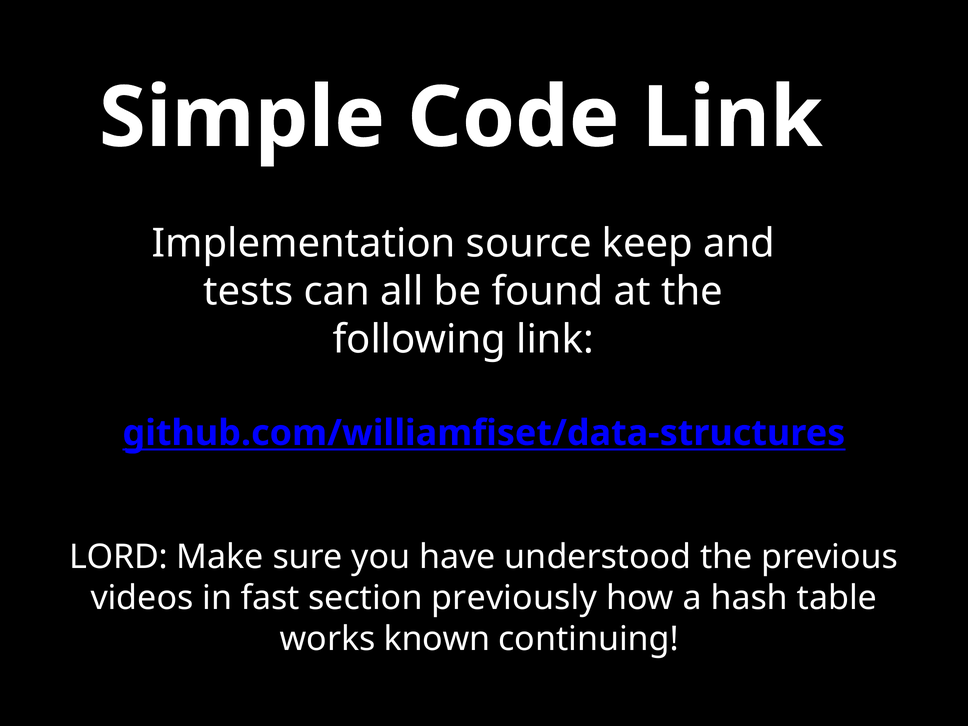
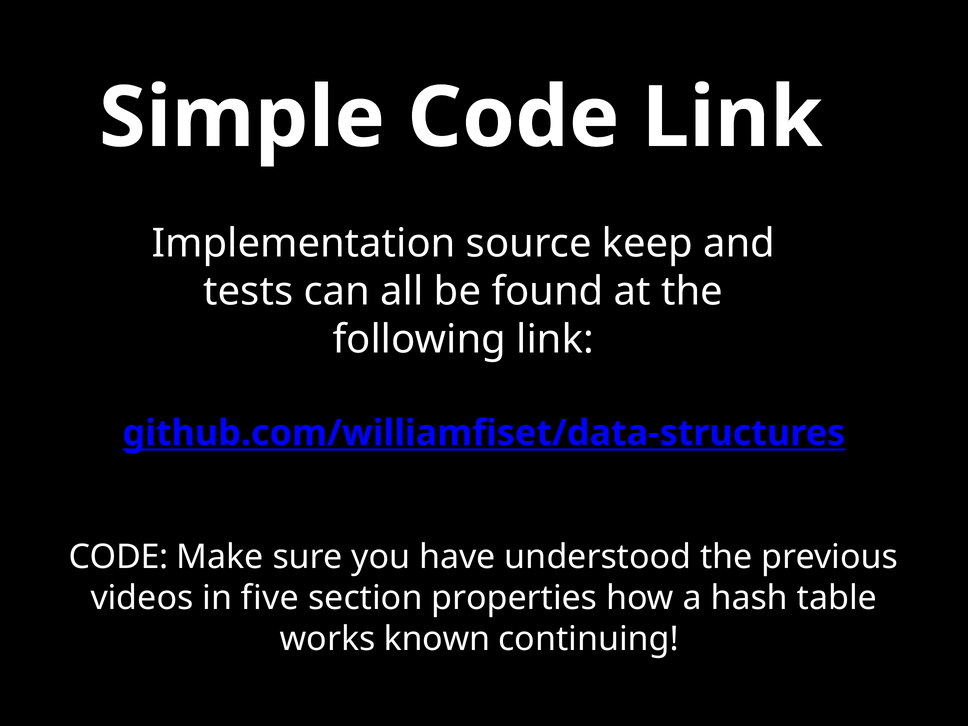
LORD at (119, 557): LORD -> CODE
fast: fast -> five
previously: previously -> properties
